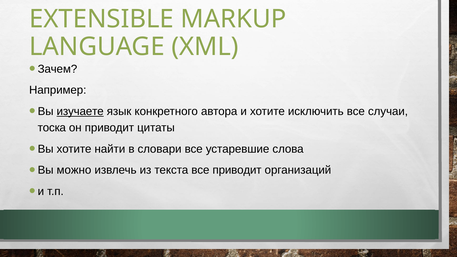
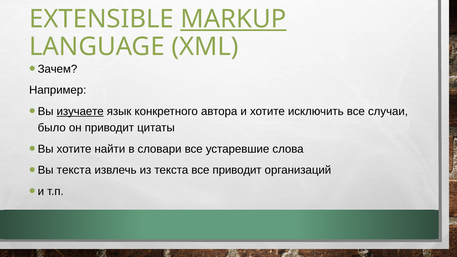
MARKUP underline: none -> present
тоска: тоска -> было
Вы можно: можно -> текста
